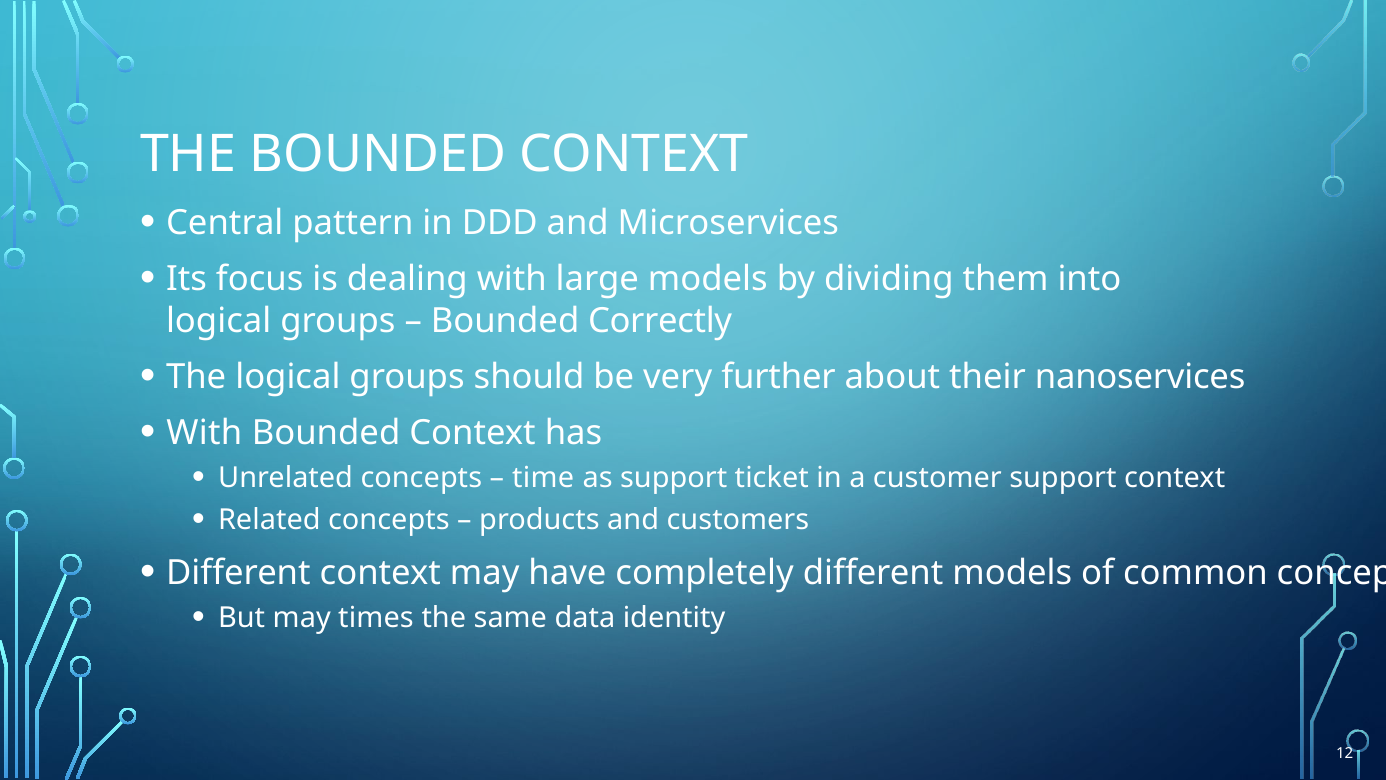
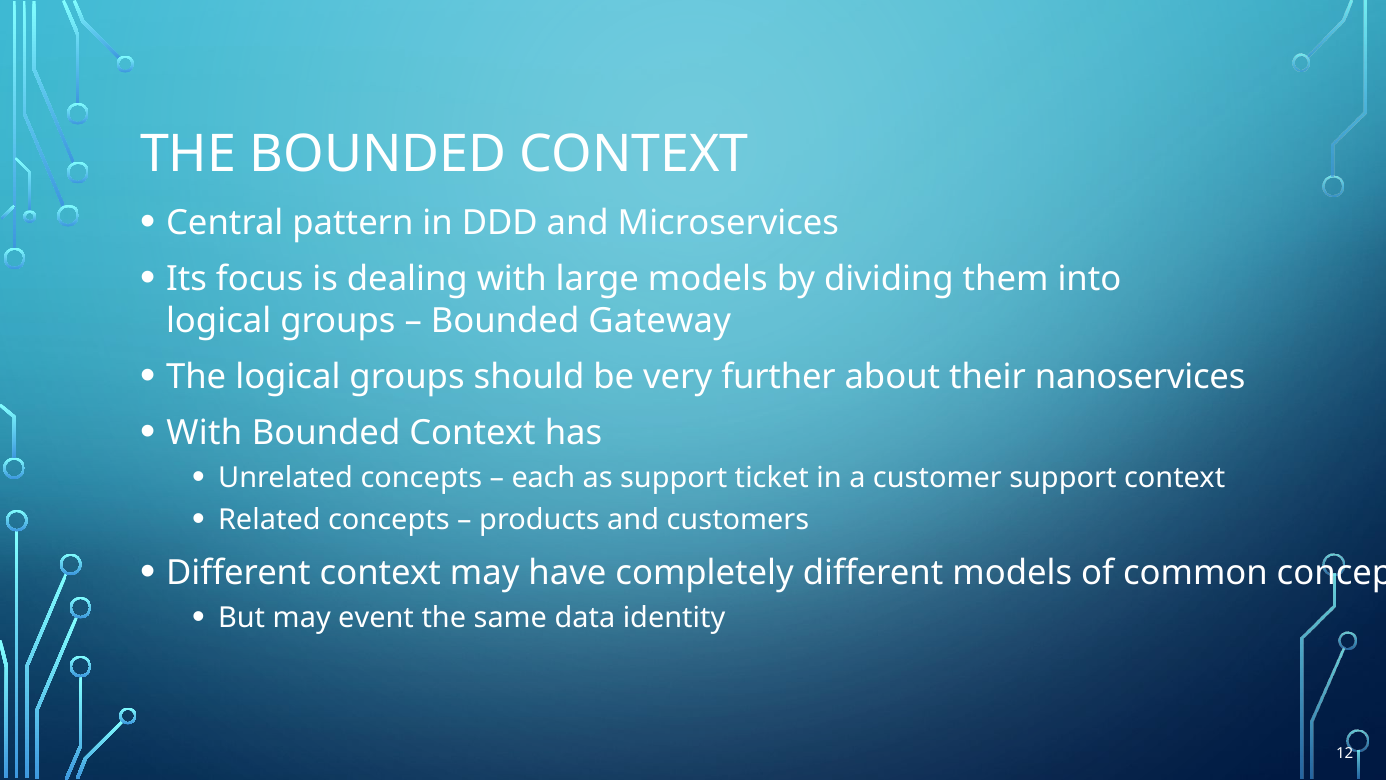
Correctly: Correctly -> Gateway
time: time -> each
times: times -> event
